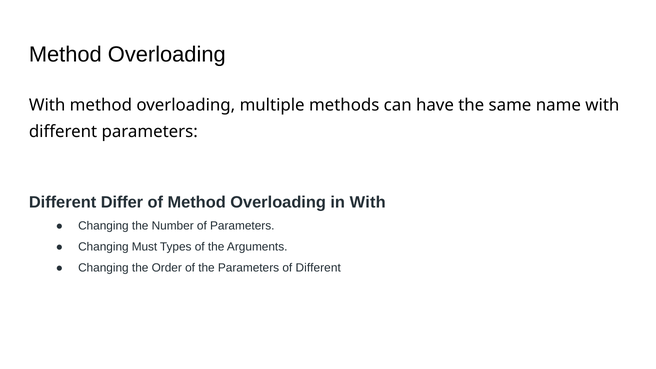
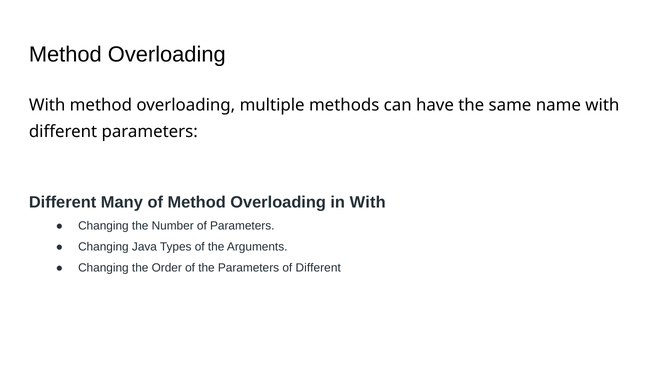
Differ: Differ -> Many
Must: Must -> Java
